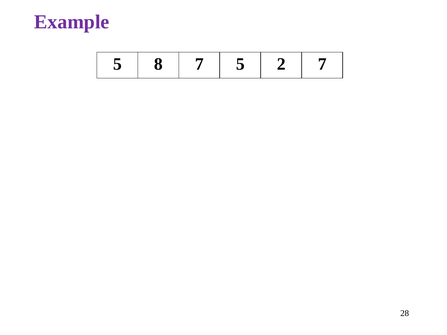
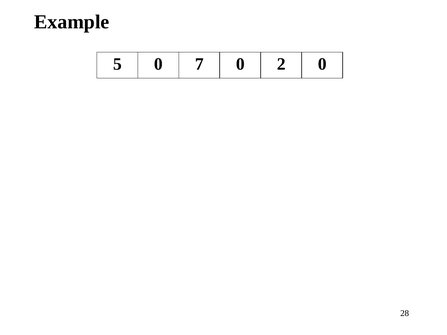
Example colour: purple -> black
5 8: 8 -> 0
7 5: 5 -> 0
2 7: 7 -> 0
